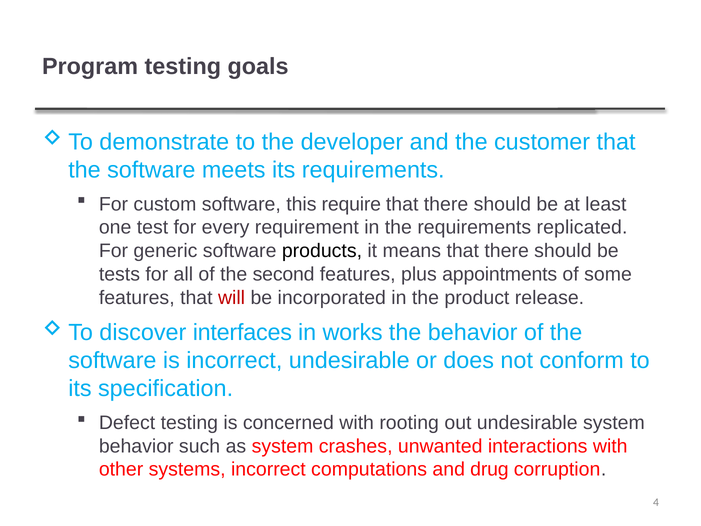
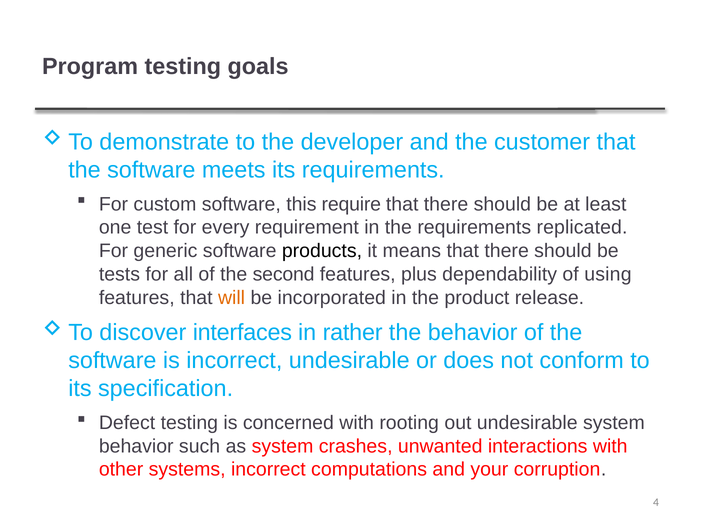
appointments: appointments -> dependability
some: some -> using
will colour: red -> orange
works: works -> rather
drug: drug -> your
